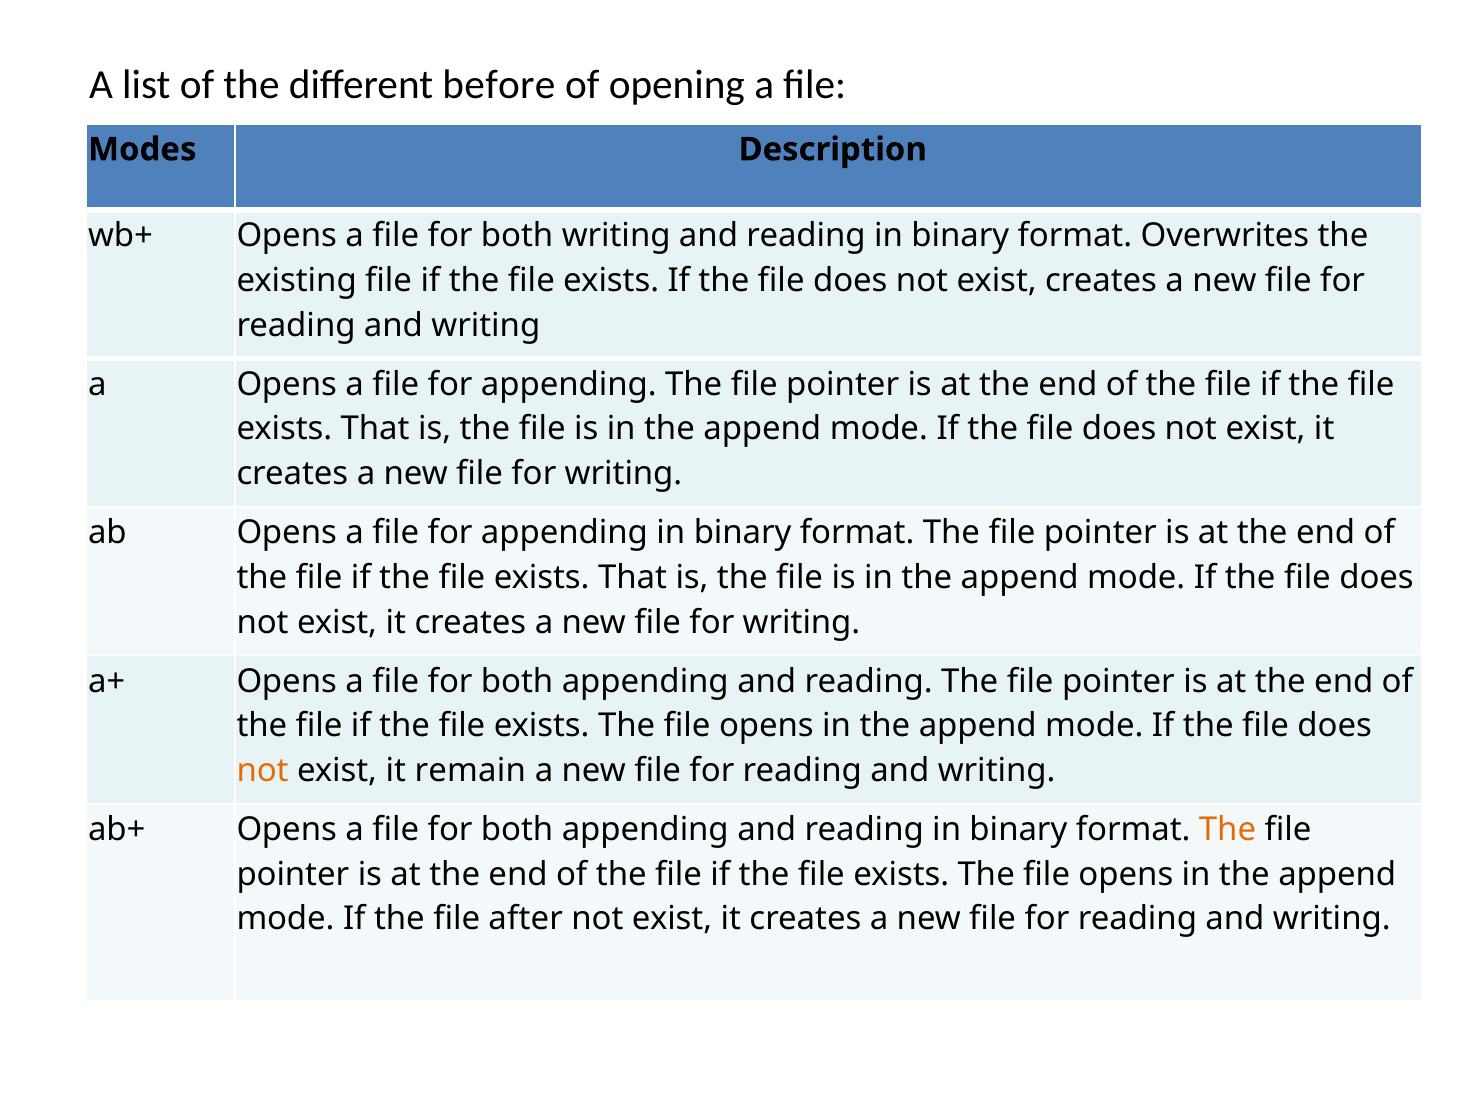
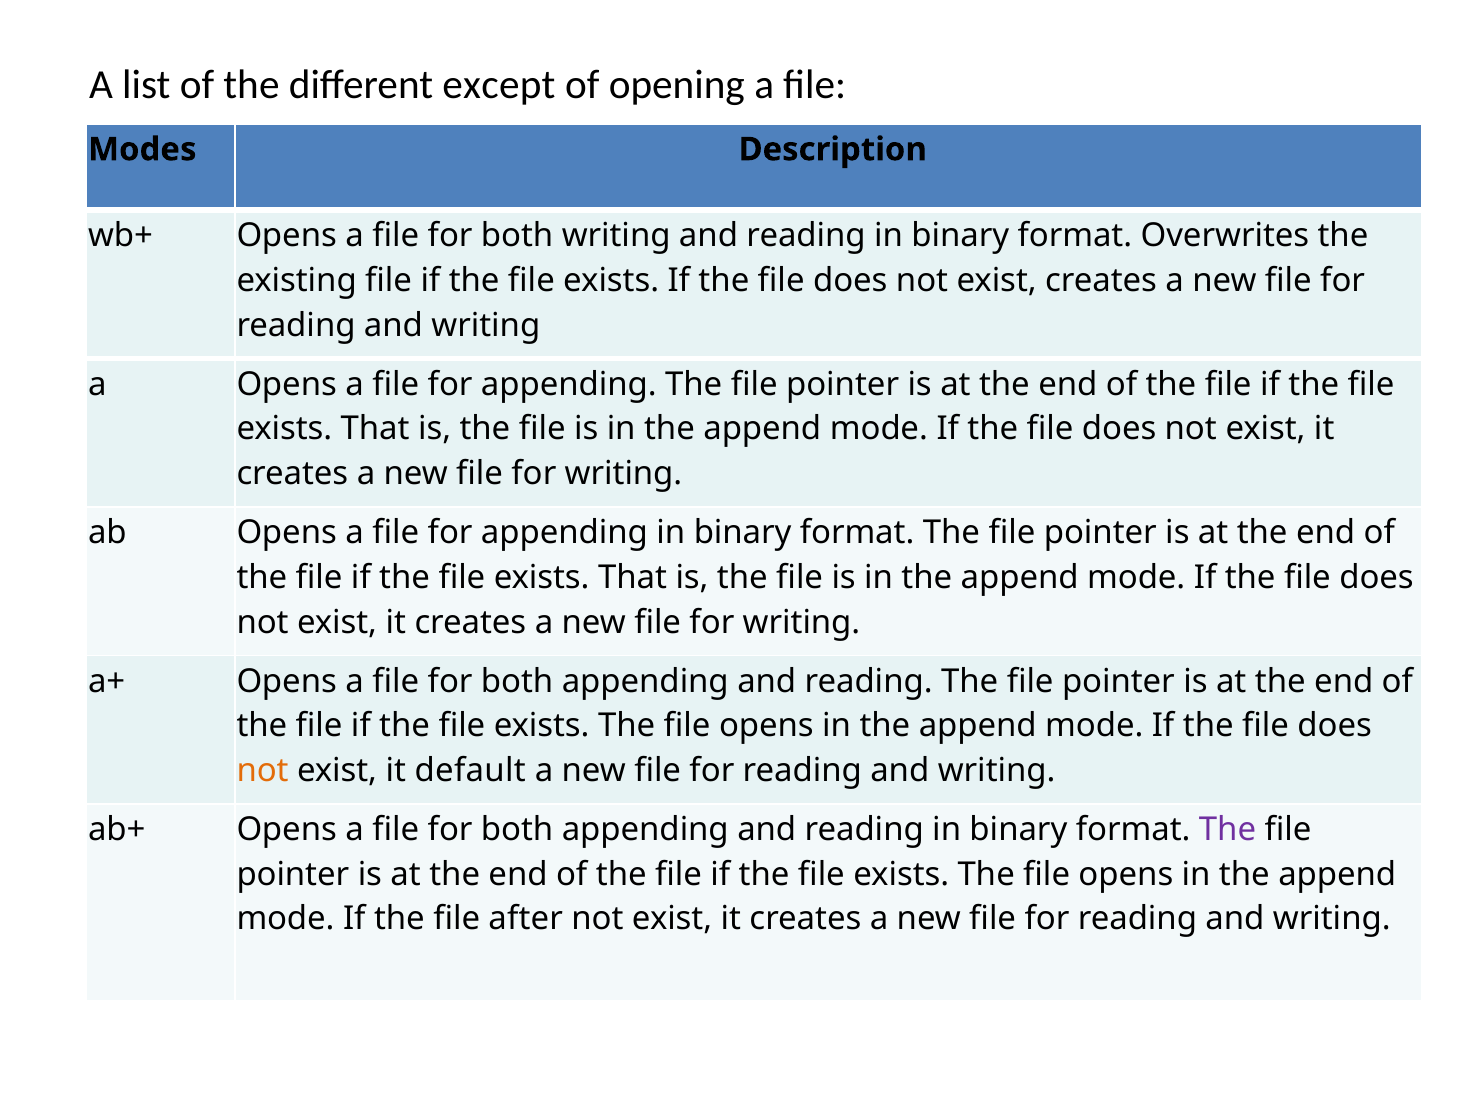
before: before -> except
remain: remain -> default
The at (1228, 830) colour: orange -> purple
